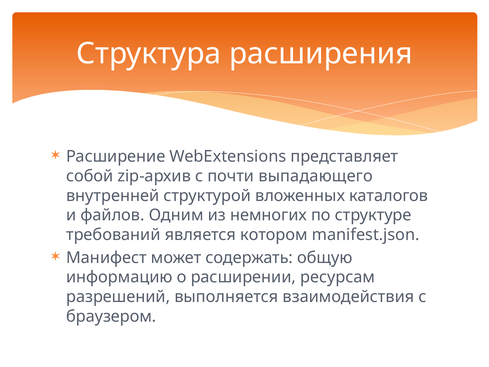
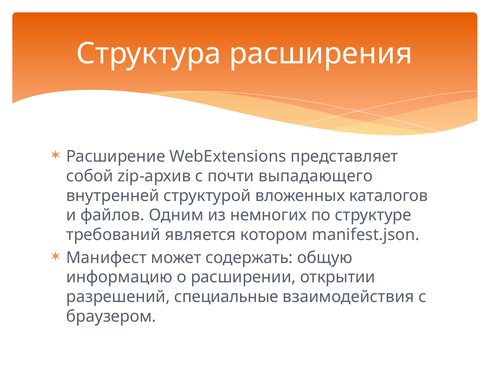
ресурсам: ресурсам -> открытии
выполняется: выполняется -> специальные
